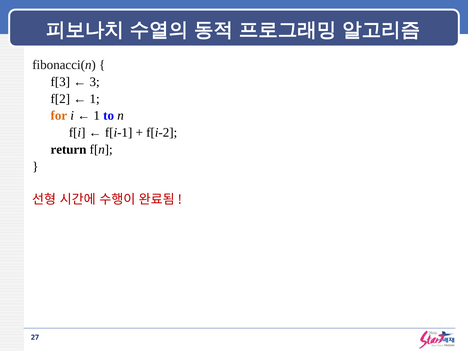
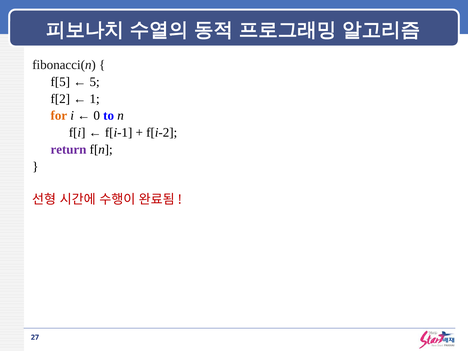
f[3: f[3 -> f[5
3: 3 -> 5
1 at (97, 116): 1 -> 0
return colour: black -> purple
